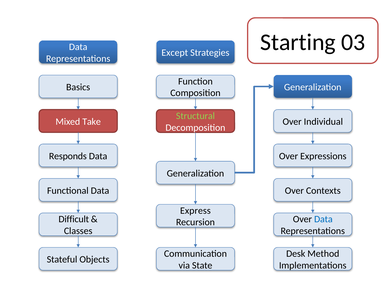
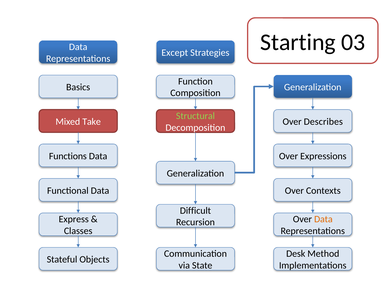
Individual: Individual -> Describes
Responds: Responds -> Functions
Express: Express -> Difficult
Difficult: Difficult -> Express
Data at (323, 219) colour: blue -> orange
